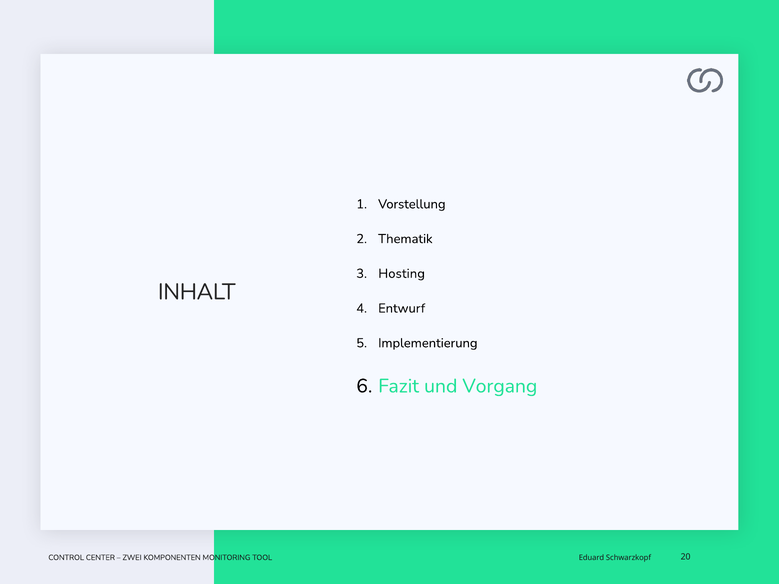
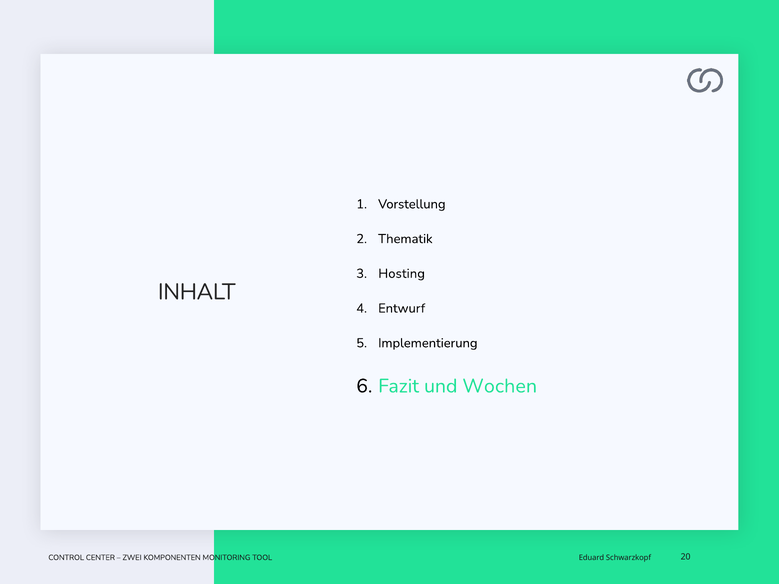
Vorgang: Vorgang -> Wochen
